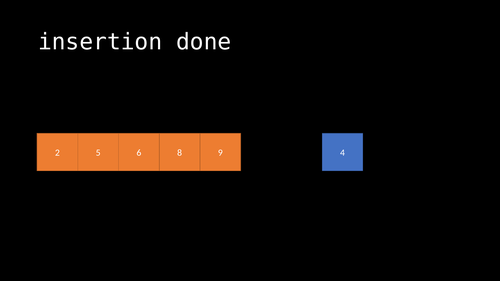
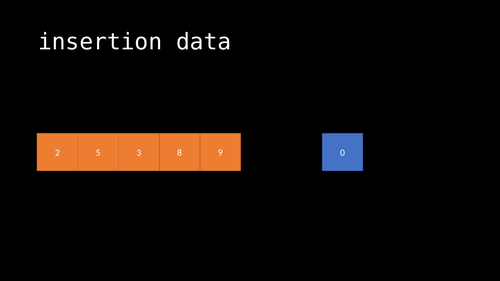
done: done -> data
6: 6 -> 3
4: 4 -> 0
